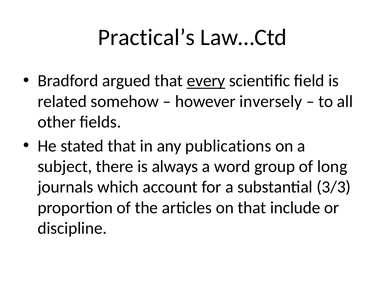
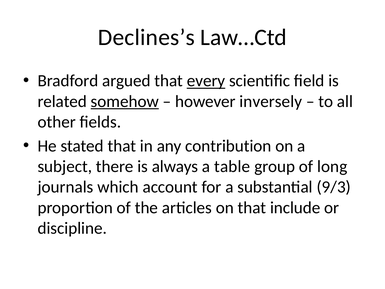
Practical’s: Practical’s -> Declines’s
somehow underline: none -> present
publications: publications -> contribution
word: word -> table
3/3: 3/3 -> 9/3
